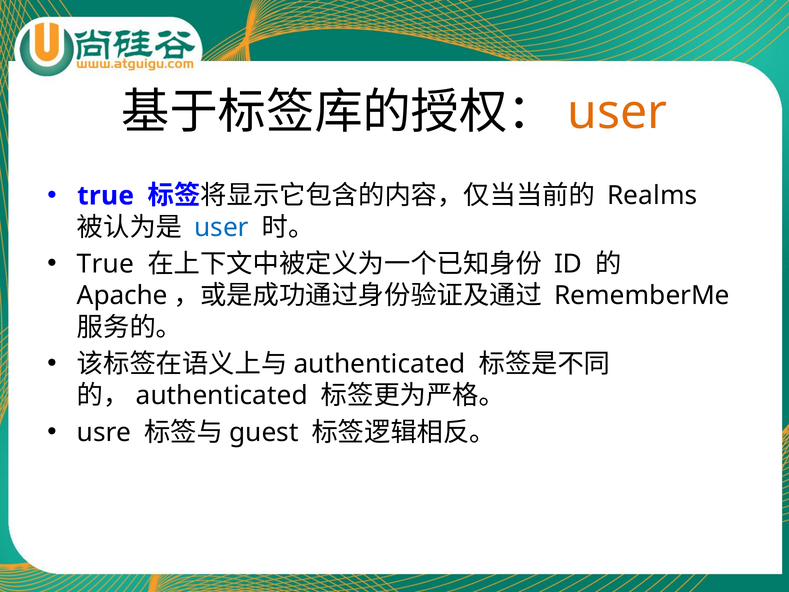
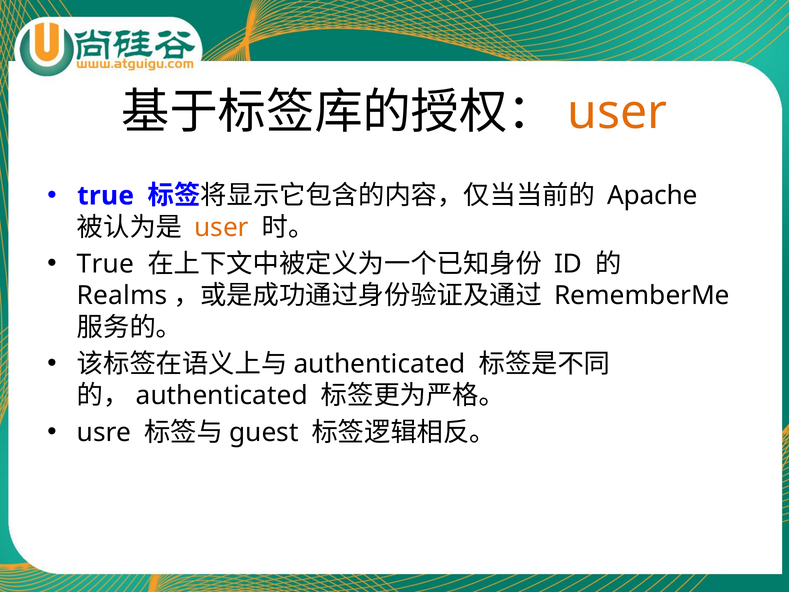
Realms: Realms -> Apache
user at (221, 227) colour: blue -> orange
Apache: Apache -> Realms
